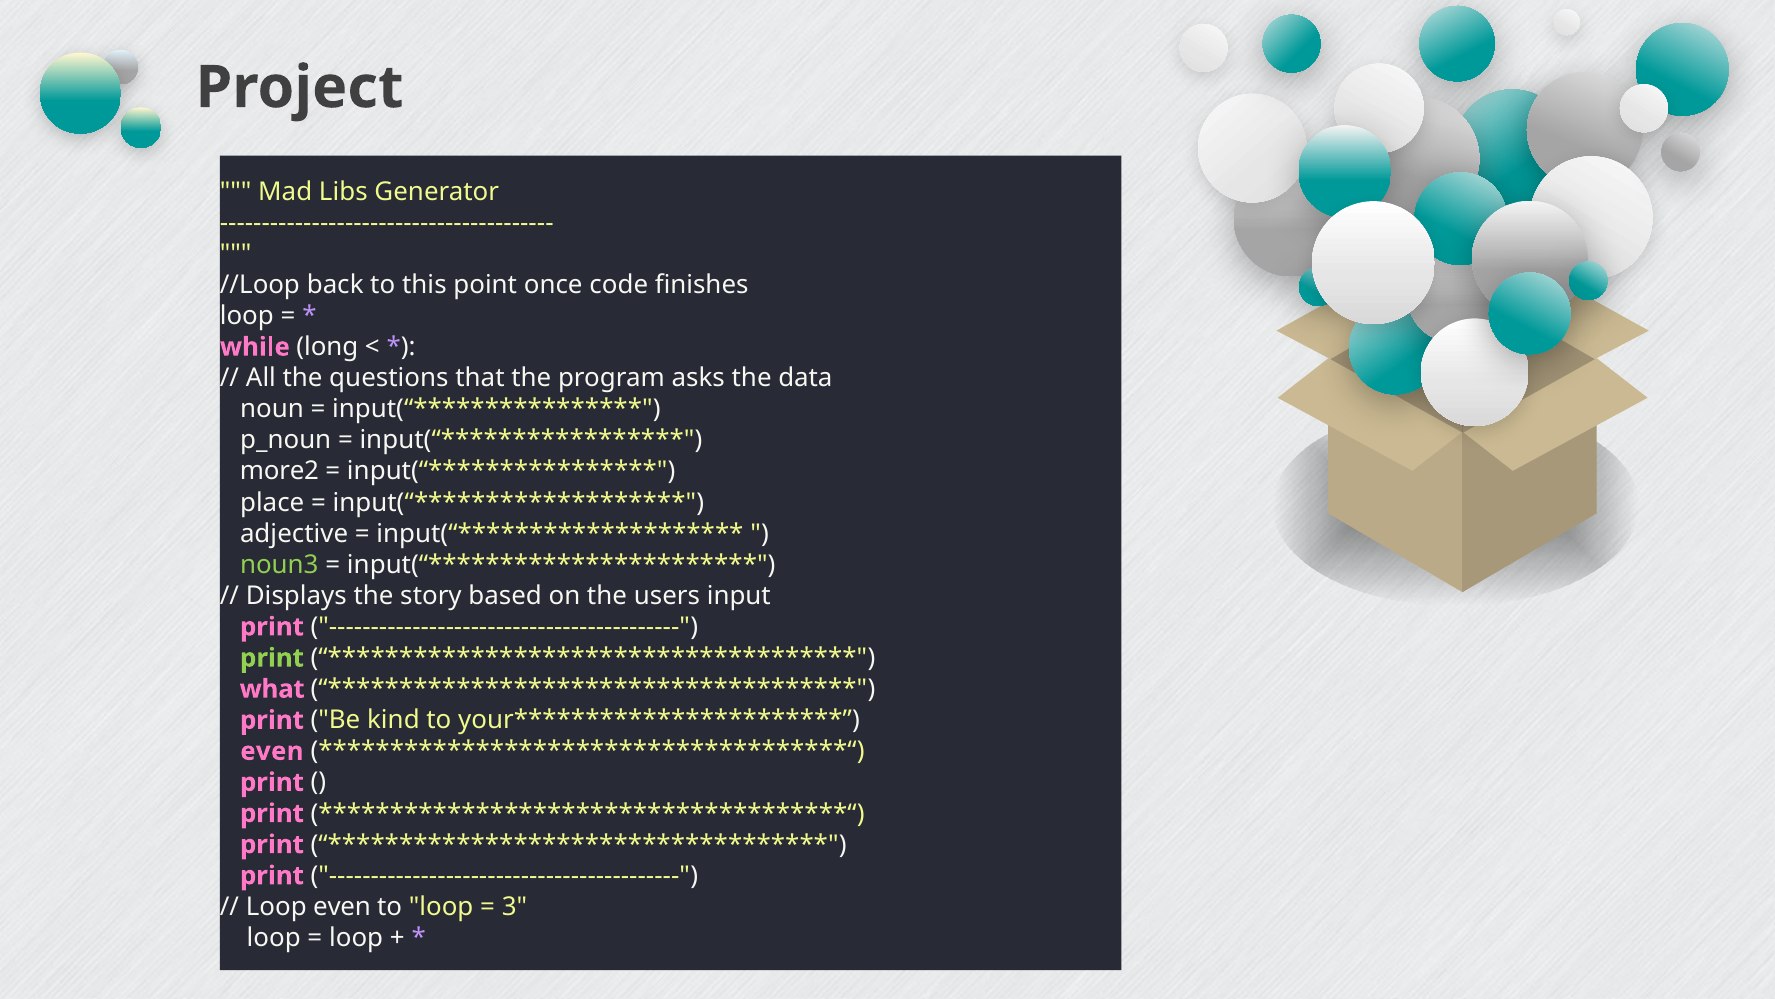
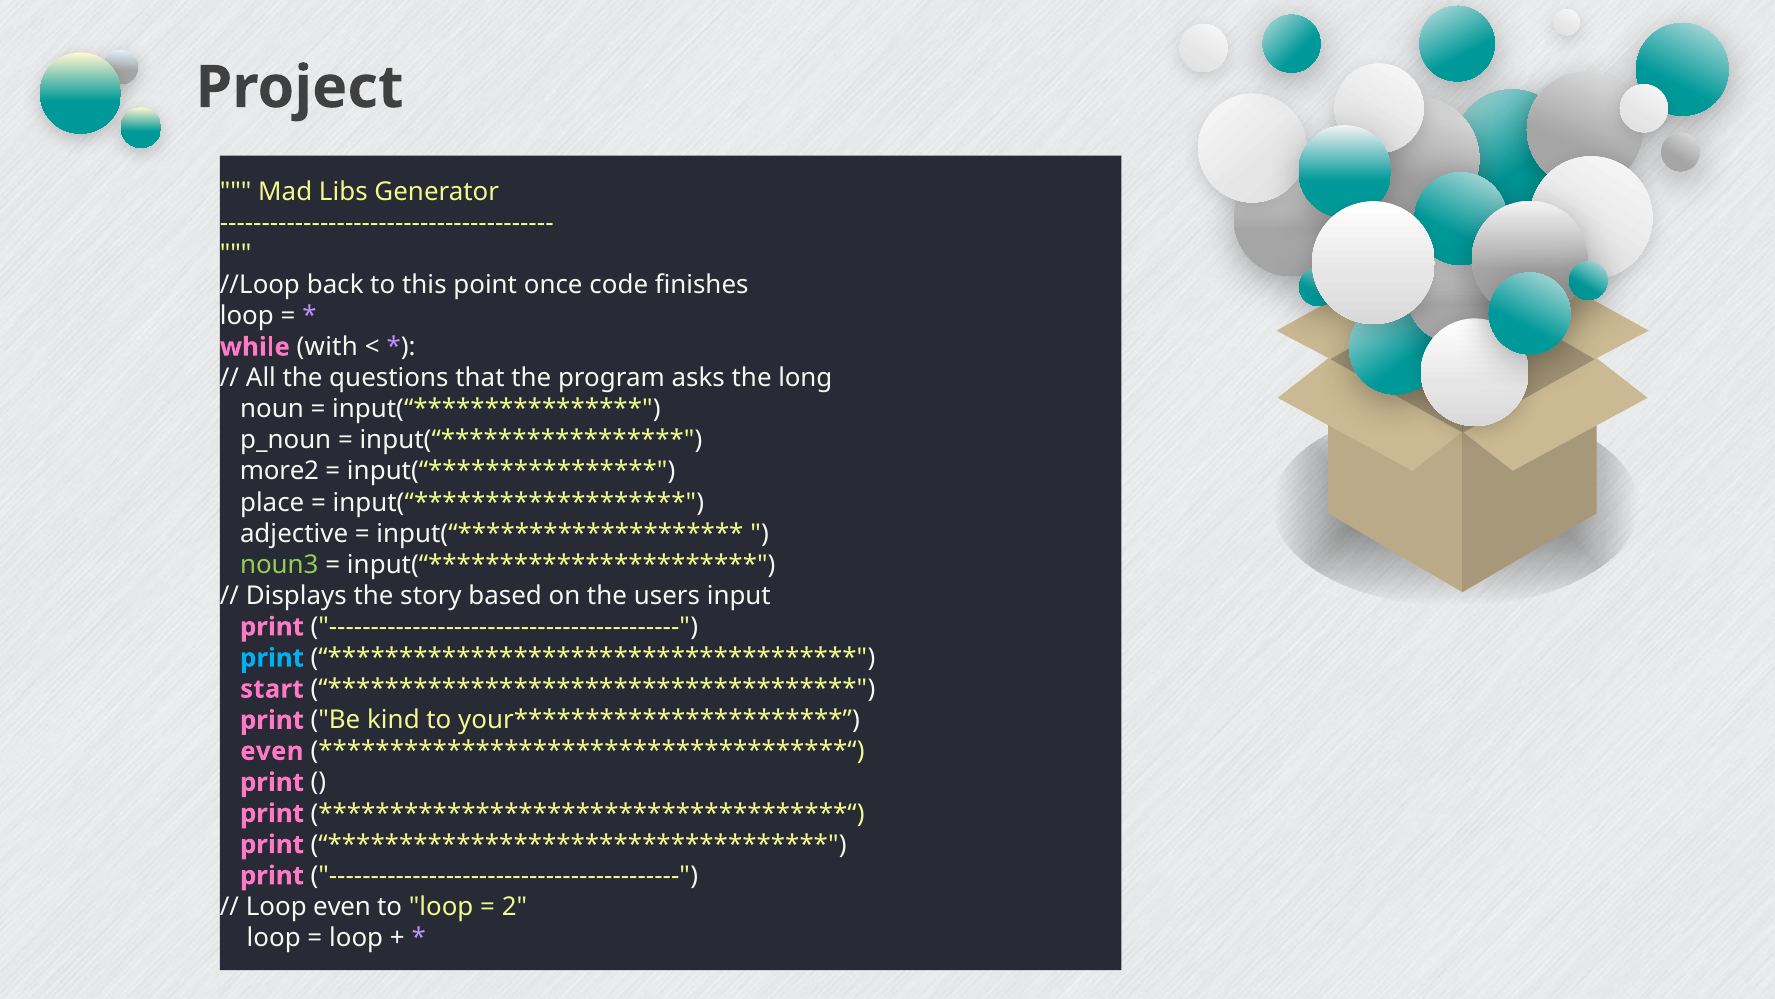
long: long -> with
data: data -> long
print at (272, 658) colour: light green -> light blue
what: what -> start
3: 3 -> 2
